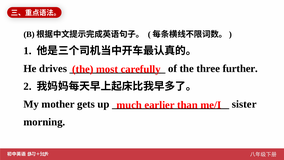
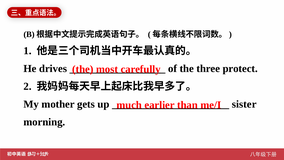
further: further -> protect
